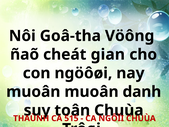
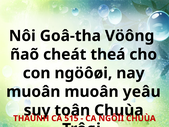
gian: gian -> theá
danh: danh -> yeâu
